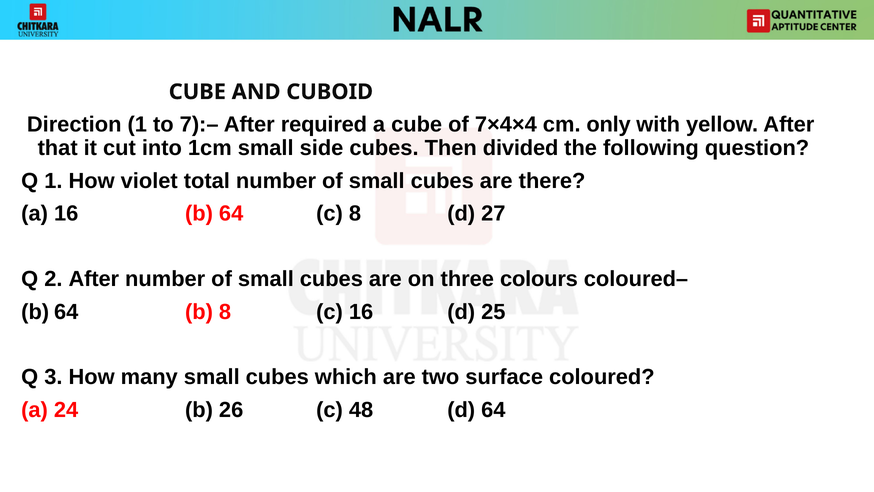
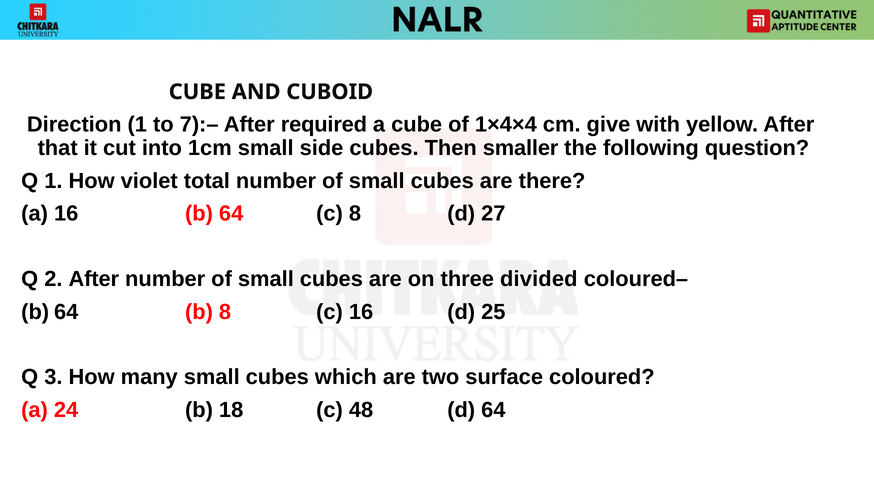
7×4×4: 7×4×4 -> 1×4×4
only: only -> give
divided: divided -> smaller
colours: colours -> divided
26: 26 -> 18
